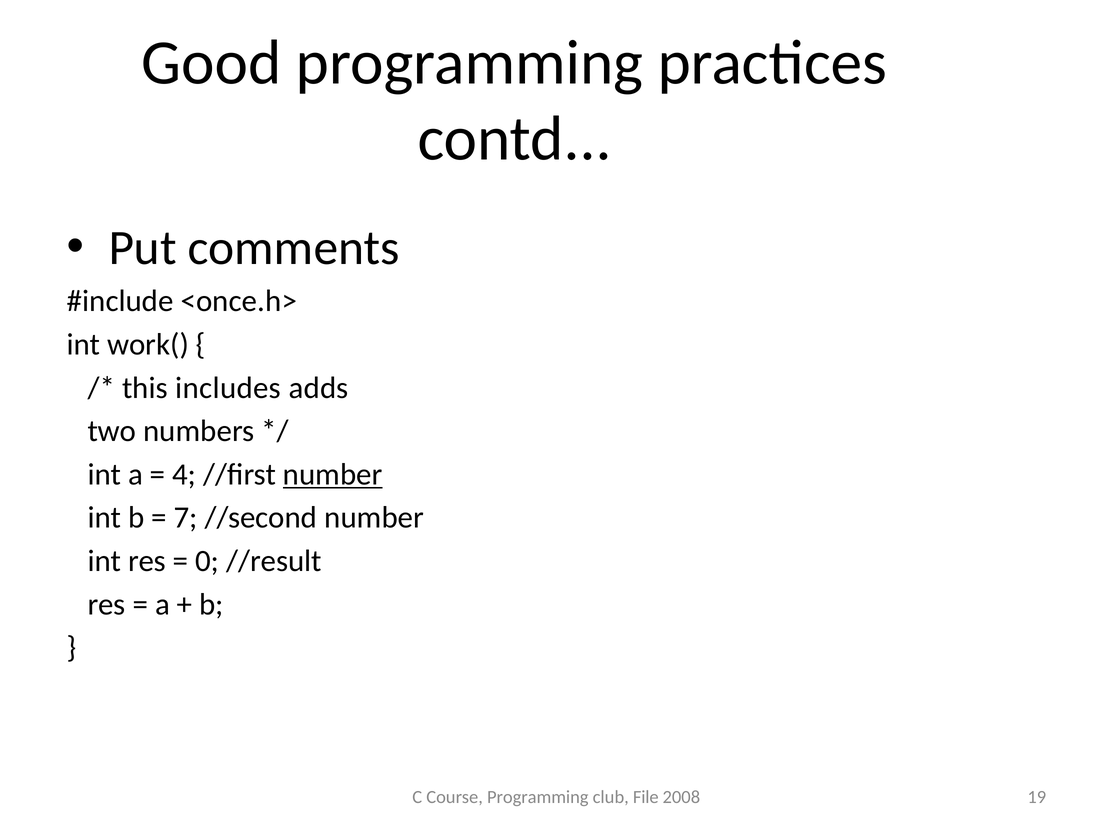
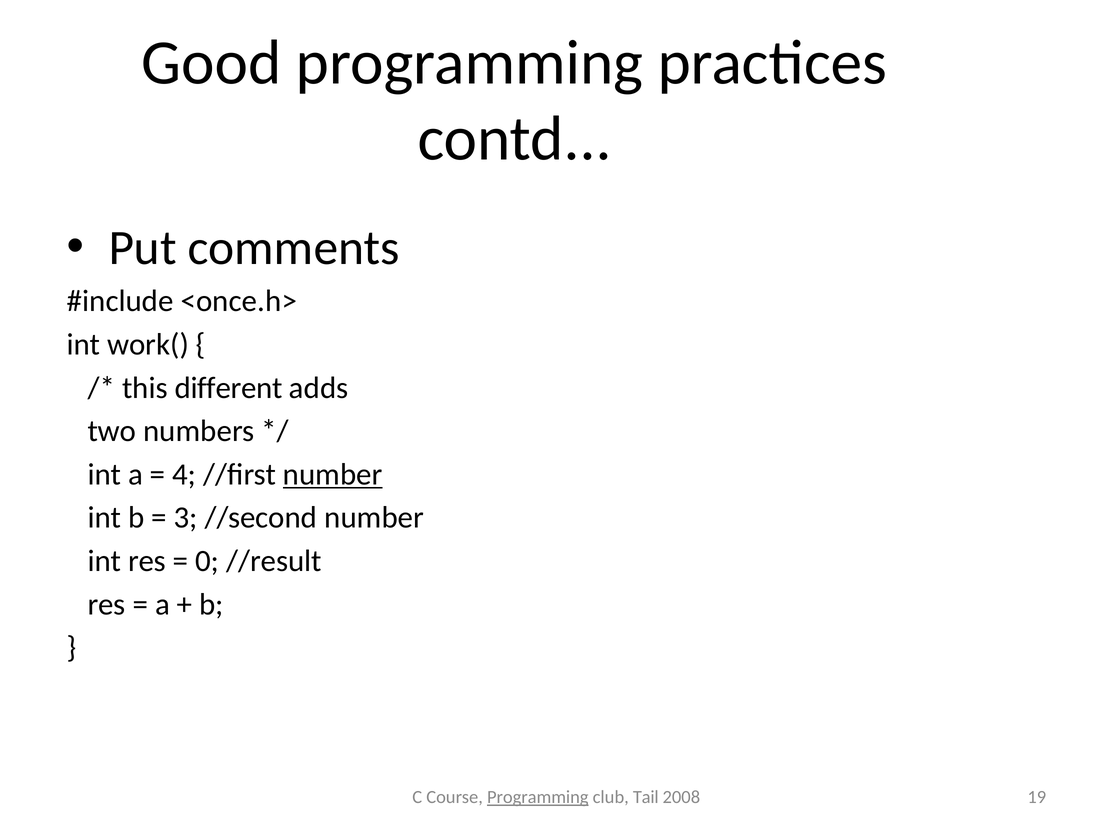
includes: includes -> different
7: 7 -> 3
Programming at (538, 797) underline: none -> present
File: File -> Tail
